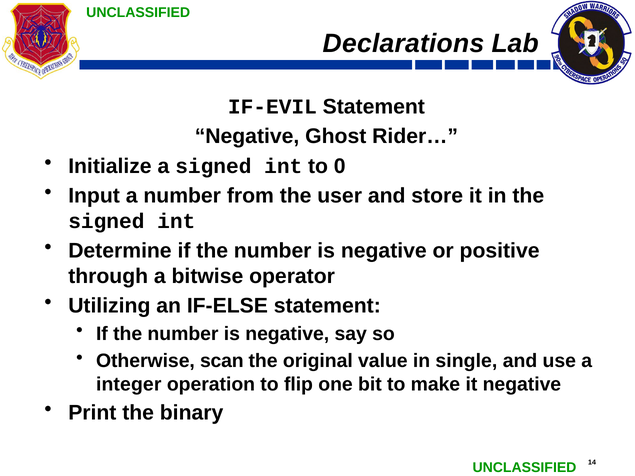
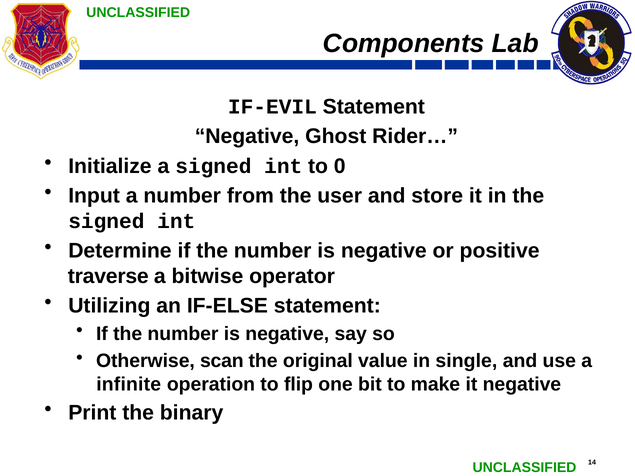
Declarations: Declarations -> Components
through: through -> traverse
integer: integer -> infinite
